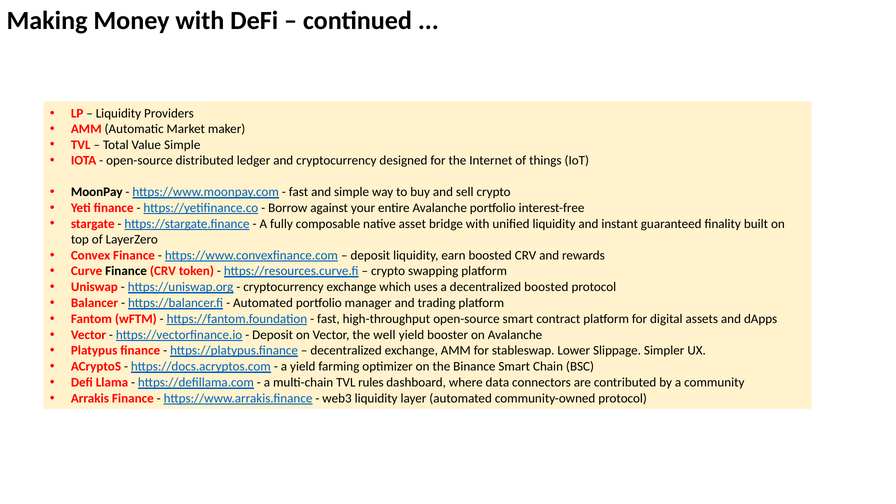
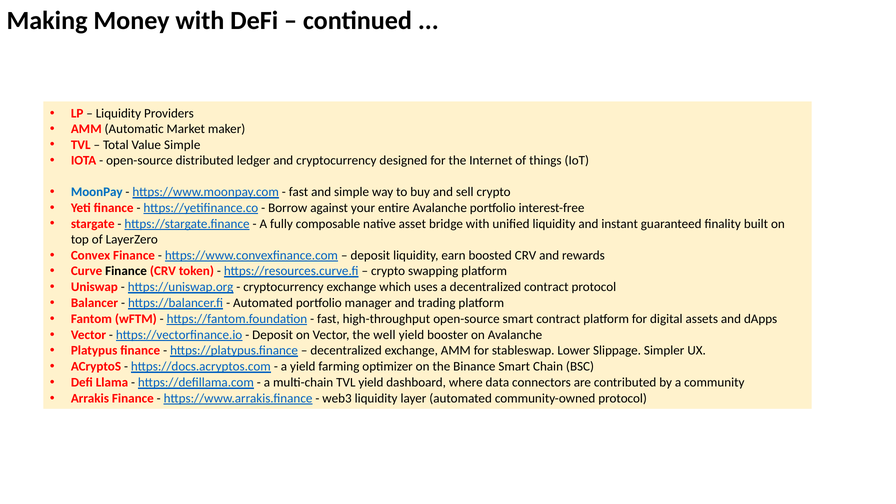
MoonPay colour: black -> blue
decentralized boosted: boosted -> contract
TVL rules: rules -> yield
